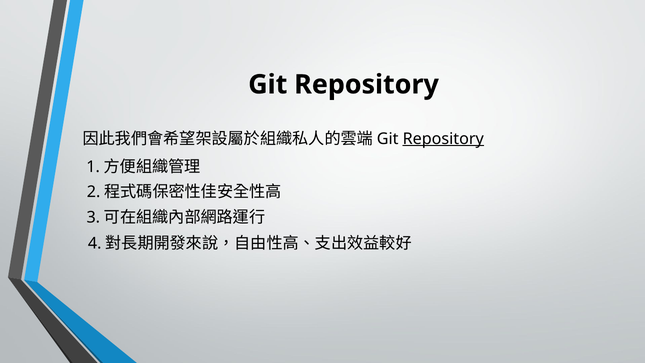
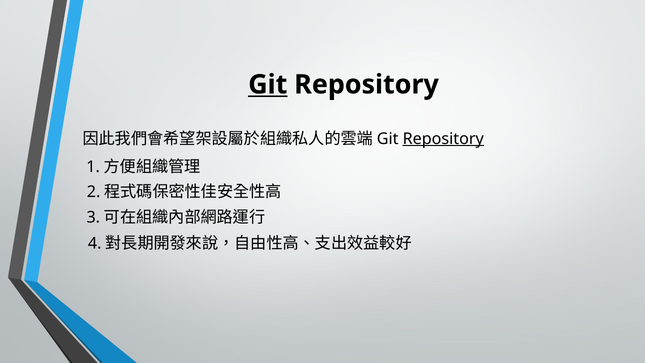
Git at (268, 85) underline: none -> present
